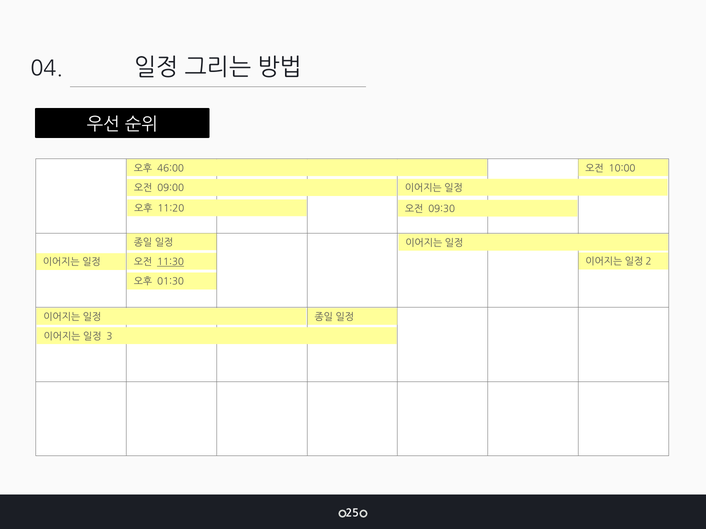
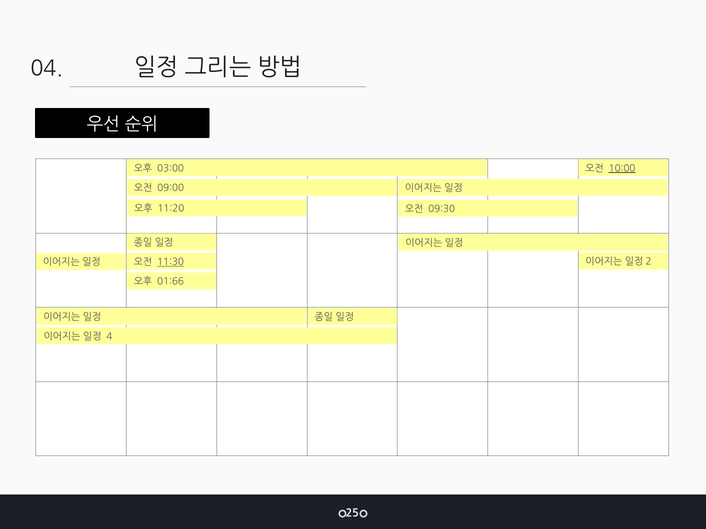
46:00: 46:00 -> 03:00
10:00 underline: none -> present
01:30: 01:30 -> 01:66
3: 3 -> 4
